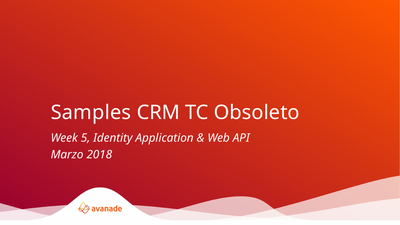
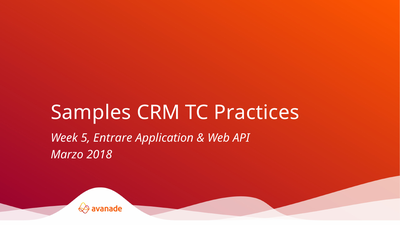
Obsoleto: Obsoleto -> Practices
Identity: Identity -> Entrare
